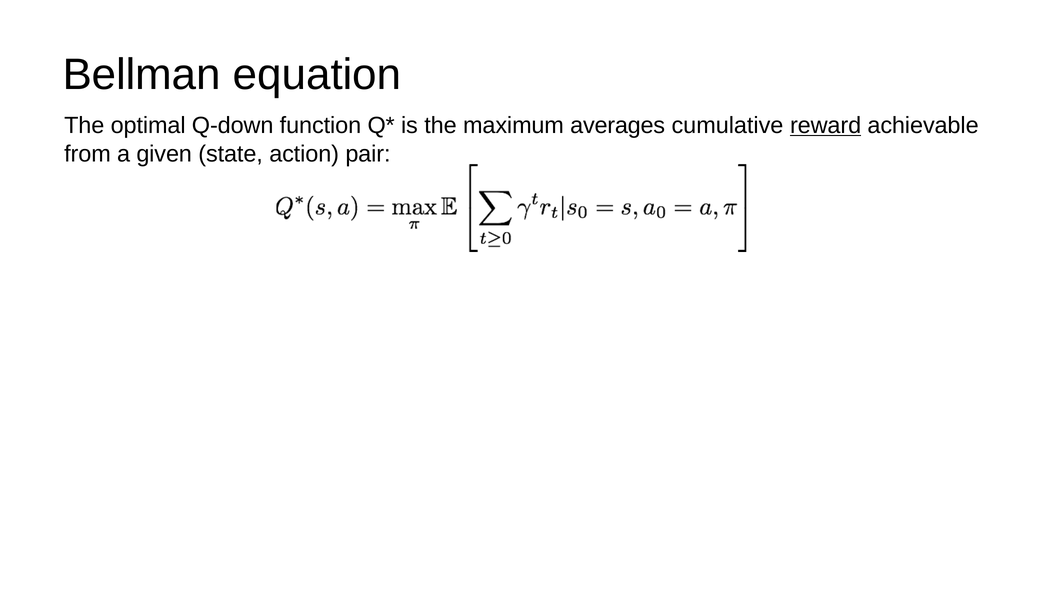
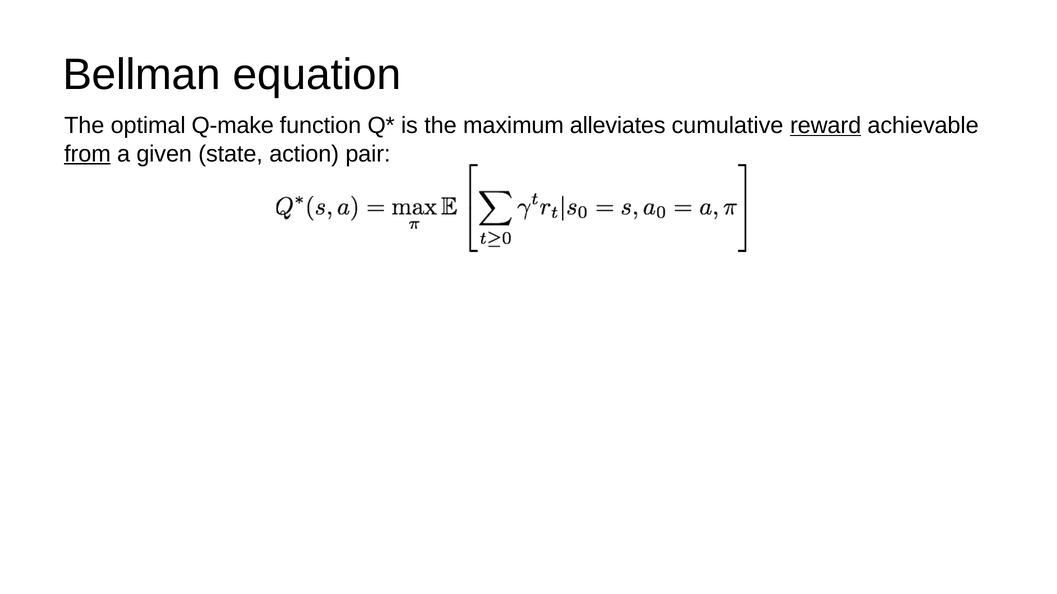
Q-down: Q-down -> Q-make
averages: averages -> alleviates
from underline: none -> present
